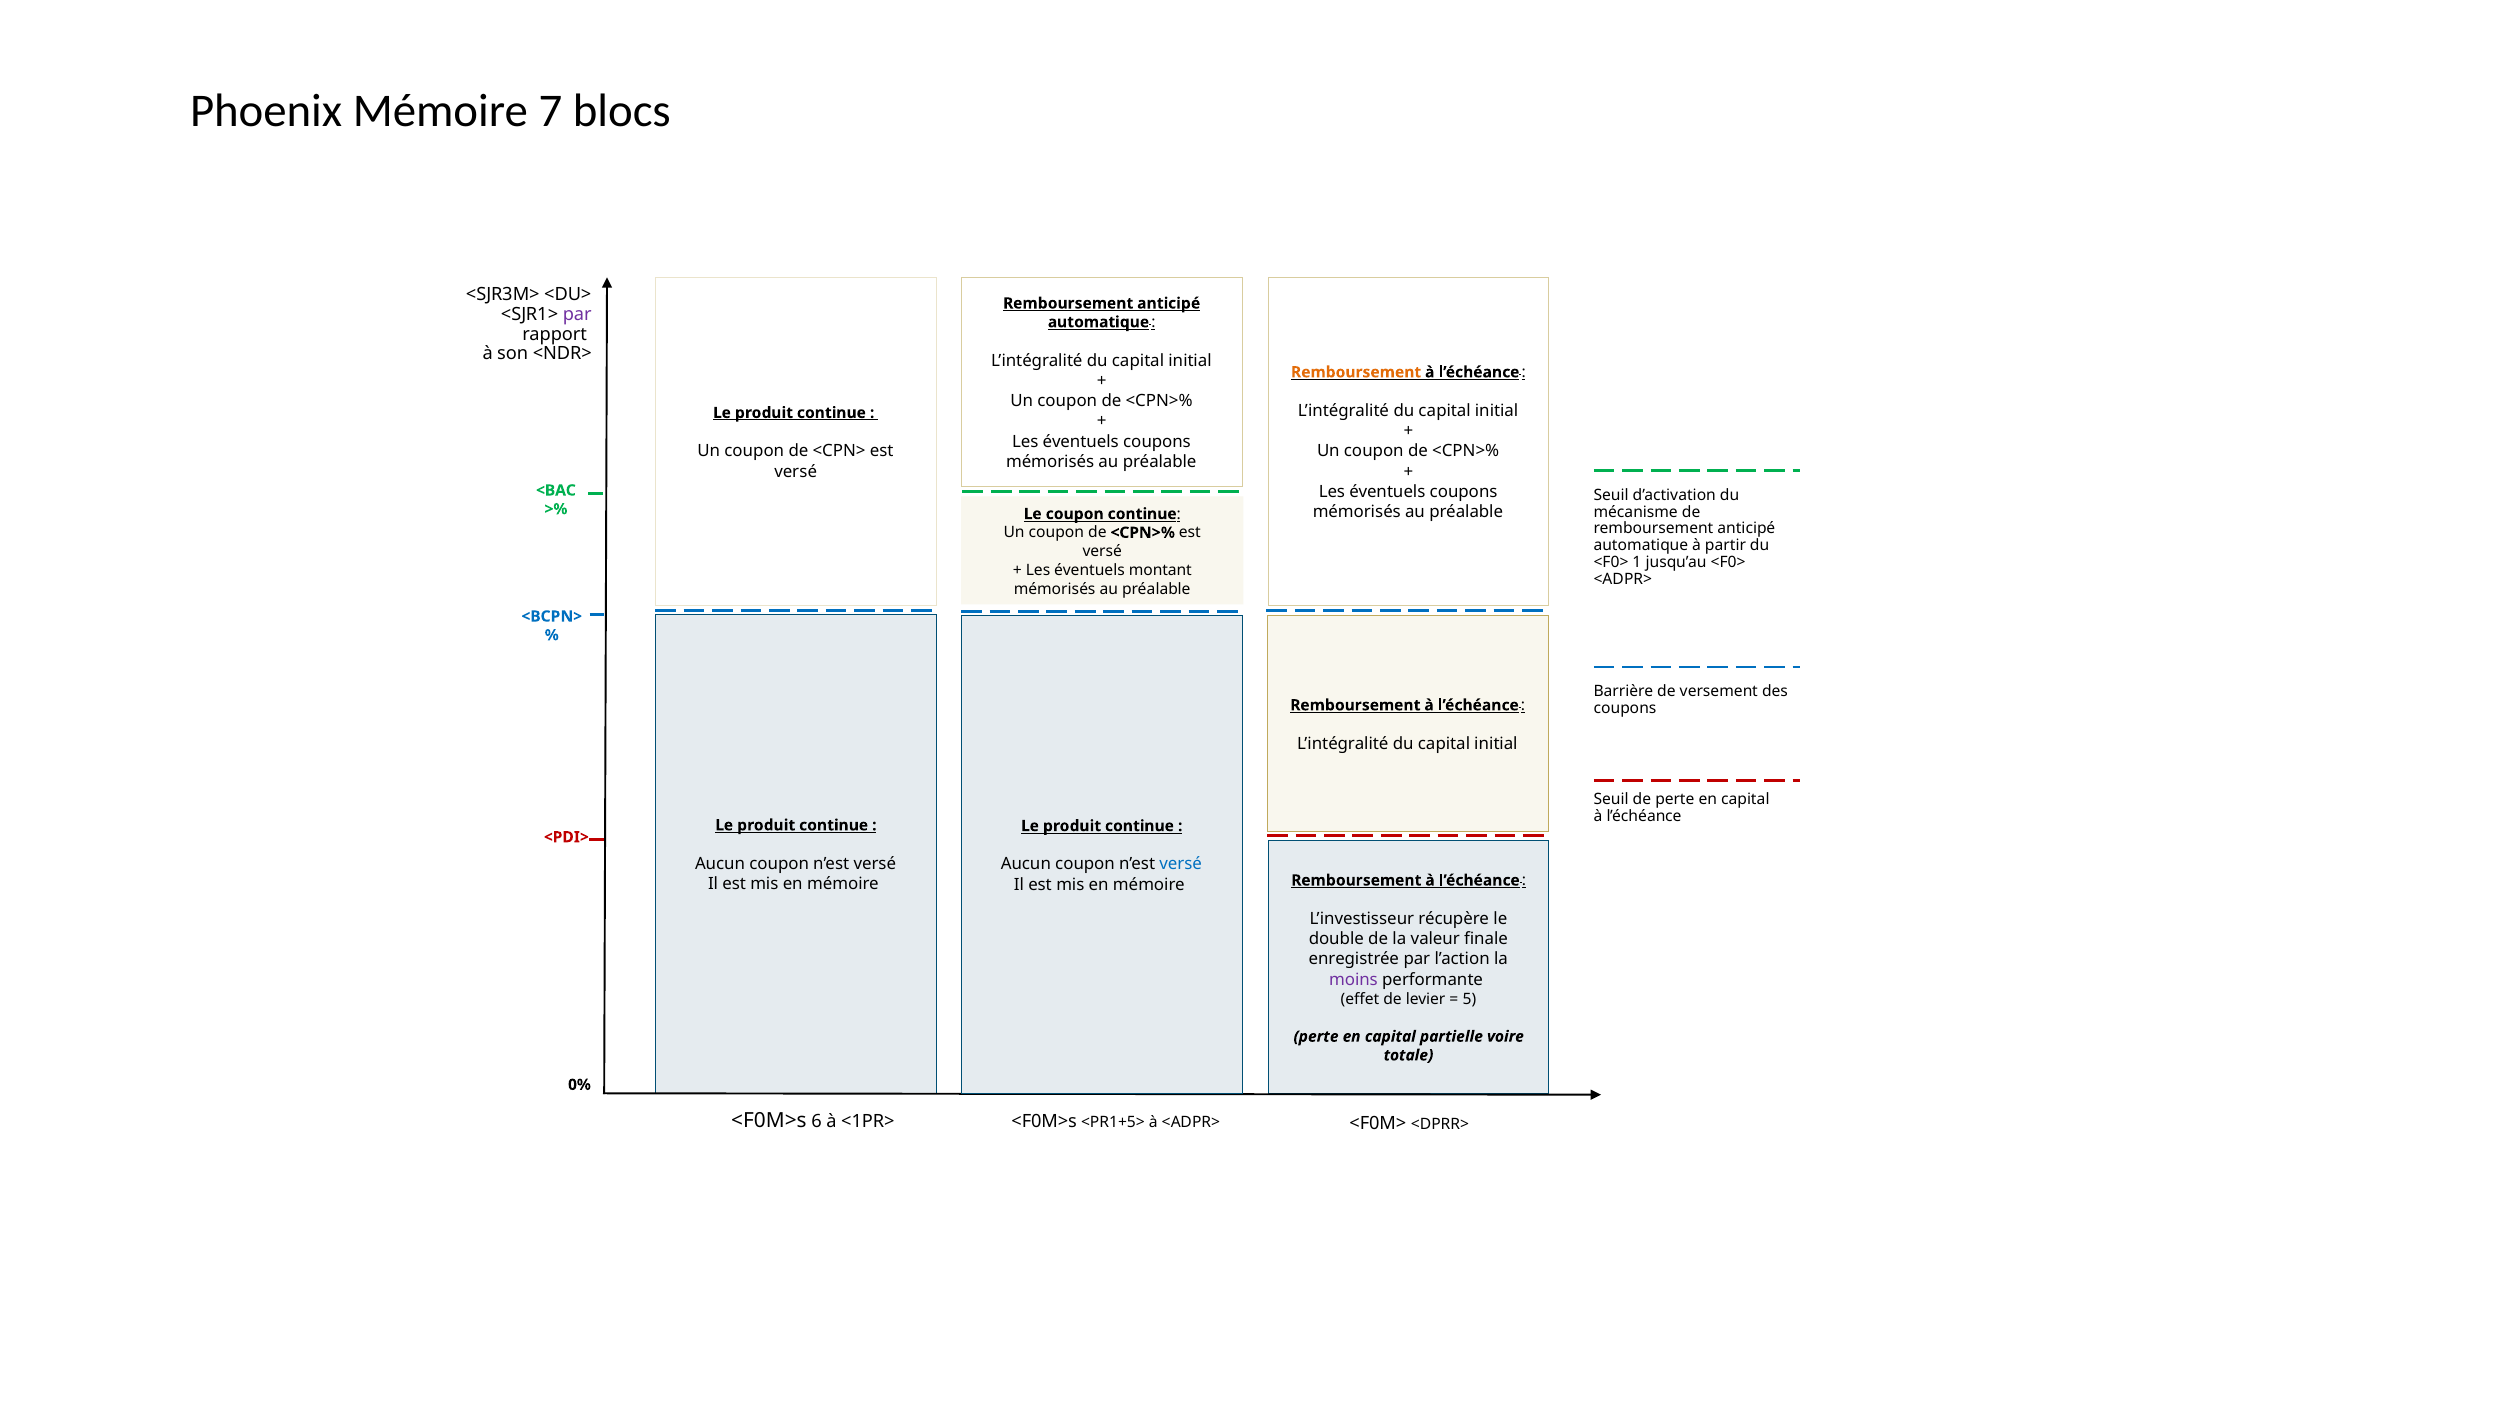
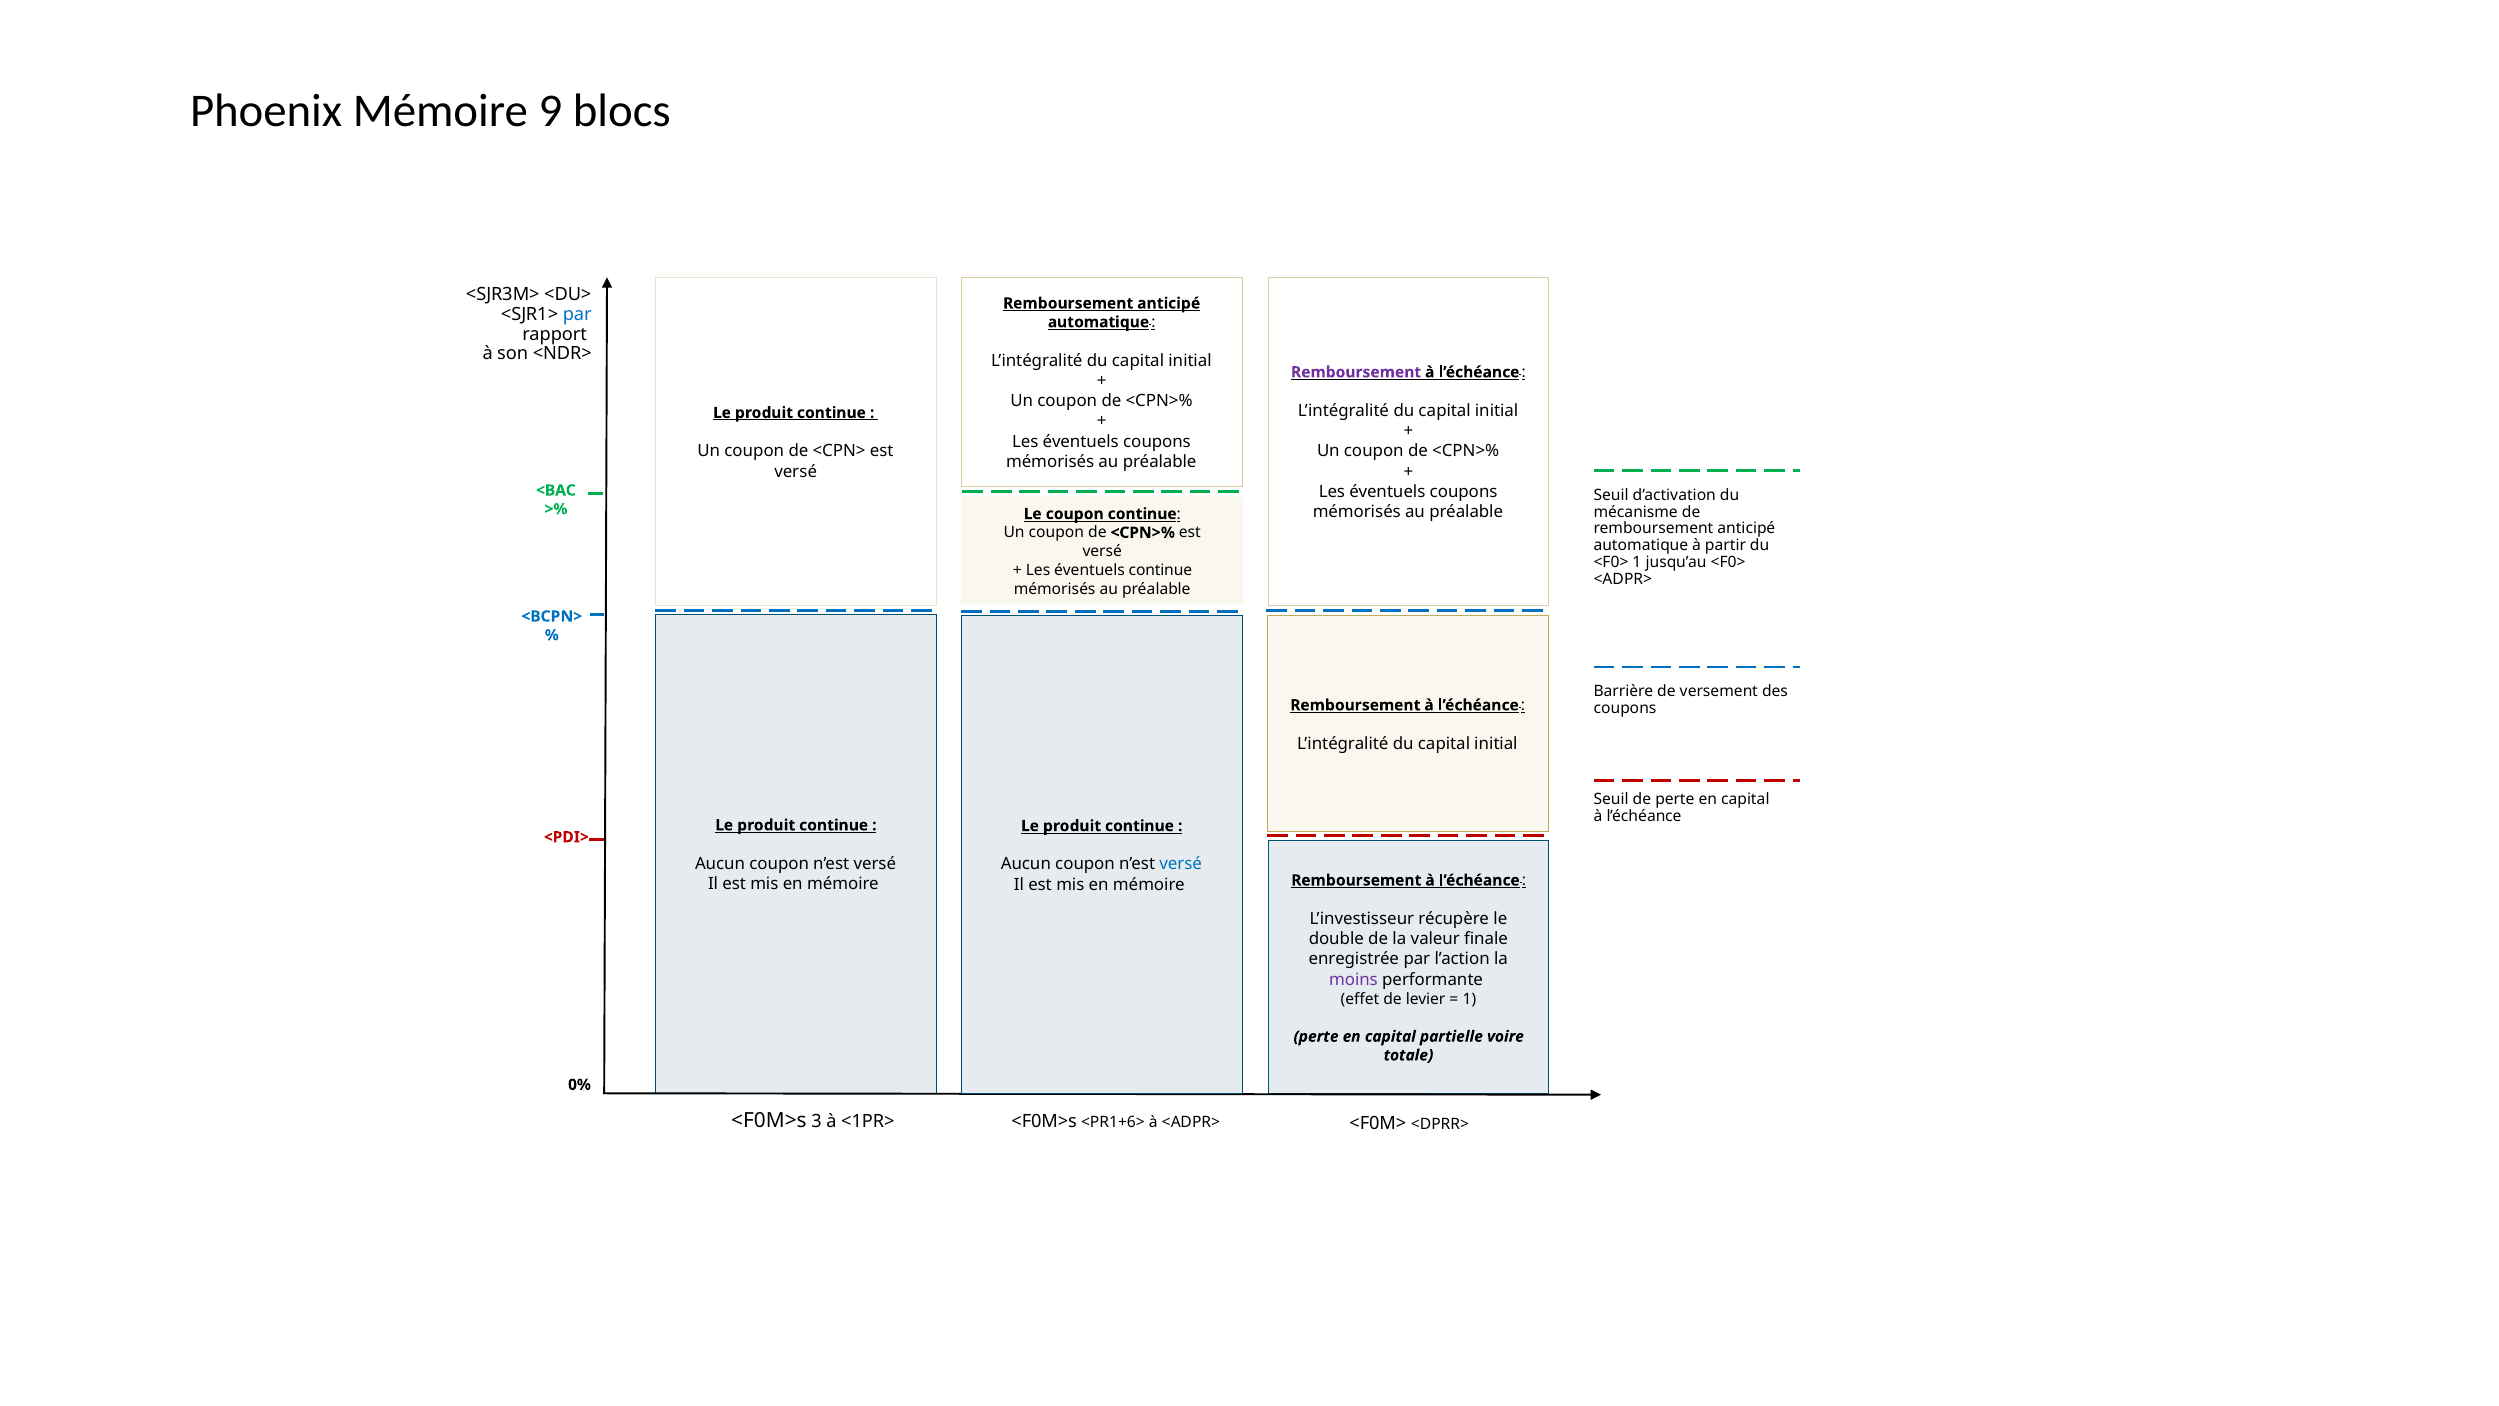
7: 7 -> 9
par at (577, 314) colour: purple -> blue
Remboursement at (1356, 372) colour: orange -> purple
éventuels montant: montant -> continue
5 at (1469, 999): 5 -> 1
6: 6 -> 3
<PR1+5>: <PR1+5> -> <PR1+6>
